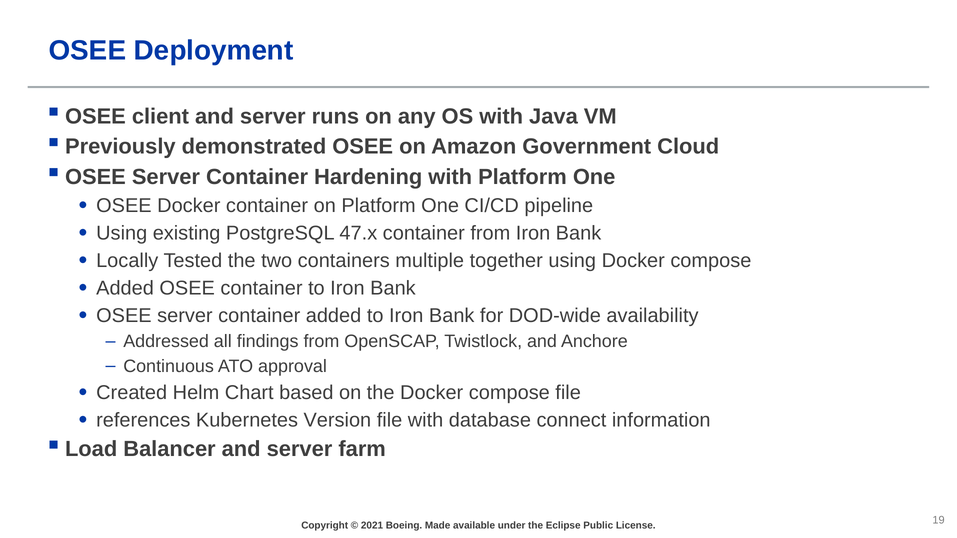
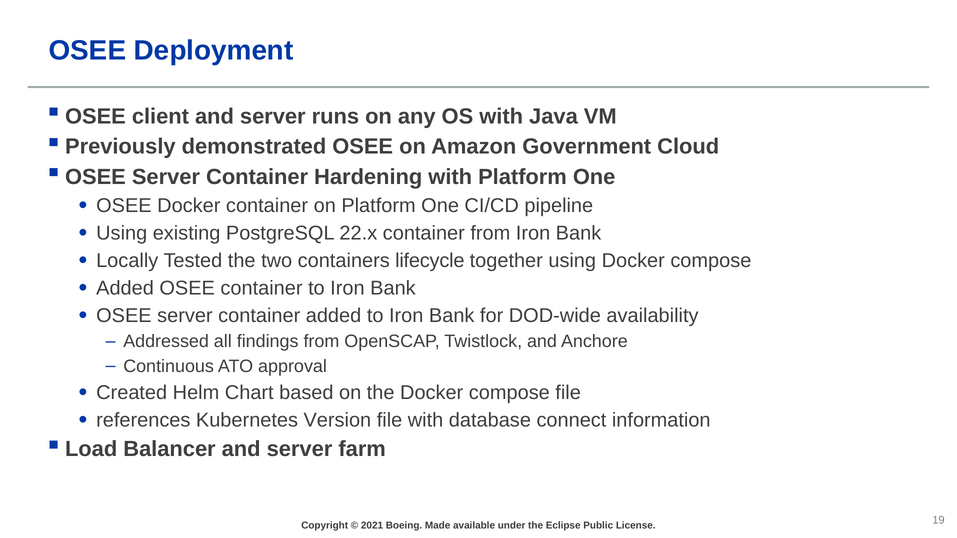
47.x: 47.x -> 22.x
multiple: multiple -> lifecycle
